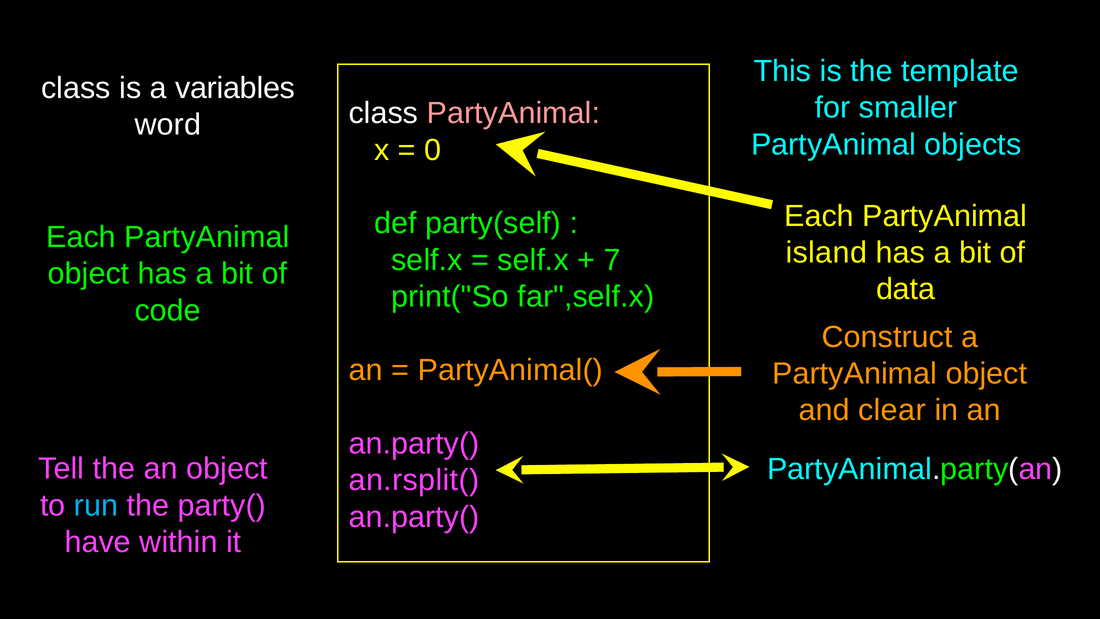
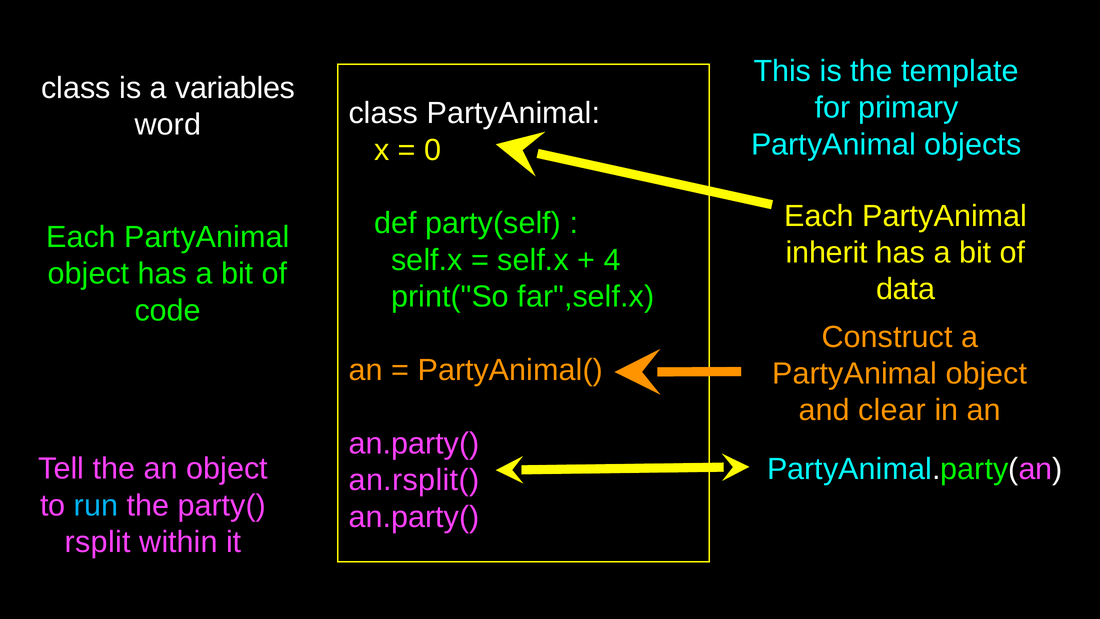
smaller: smaller -> primary
PartyAnimal at (514, 113) colour: pink -> white
island: island -> inherit
7: 7 -> 4
have: have -> rsplit
